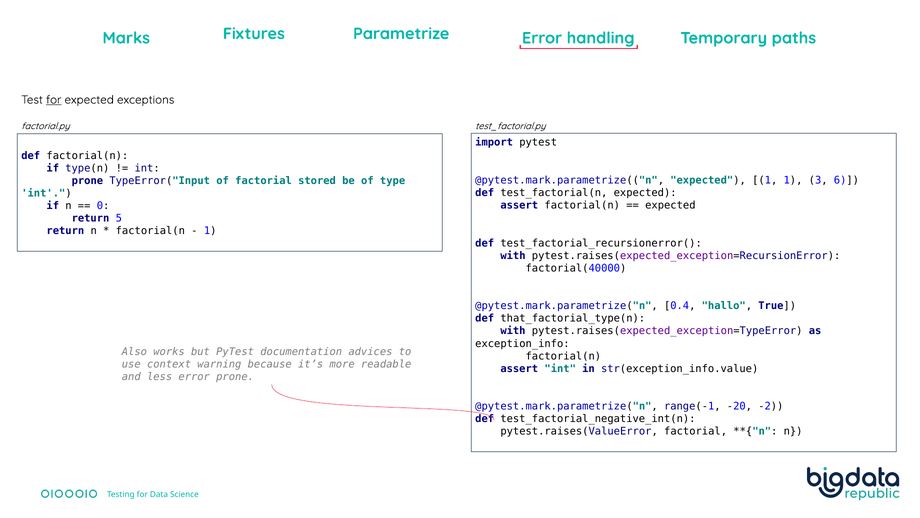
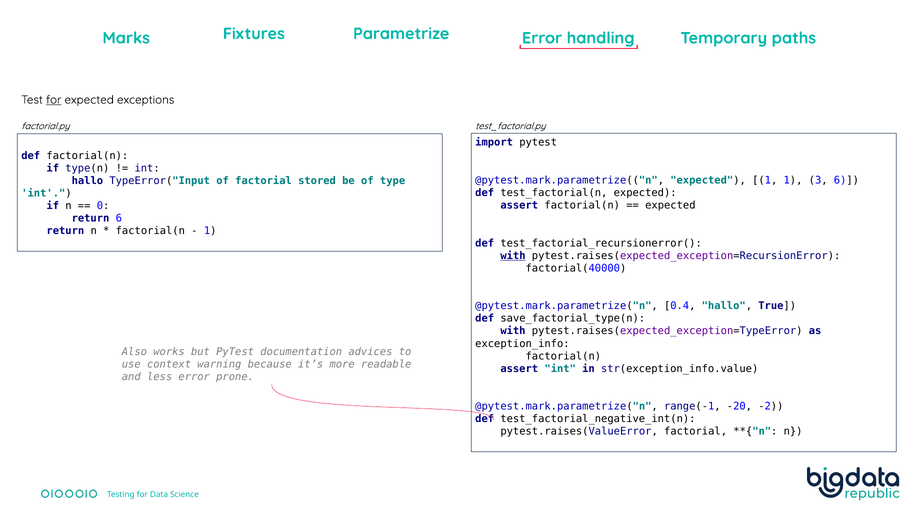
prone at (87, 181): prone -> hallo
return 5: 5 -> 6
with at (513, 255) underline: none -> present
that_factorial_type(n: that_factorial_type(n -> save_factorial_type(n
